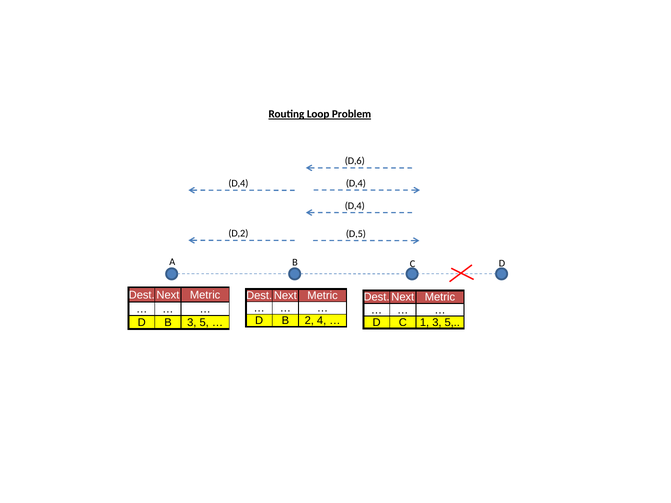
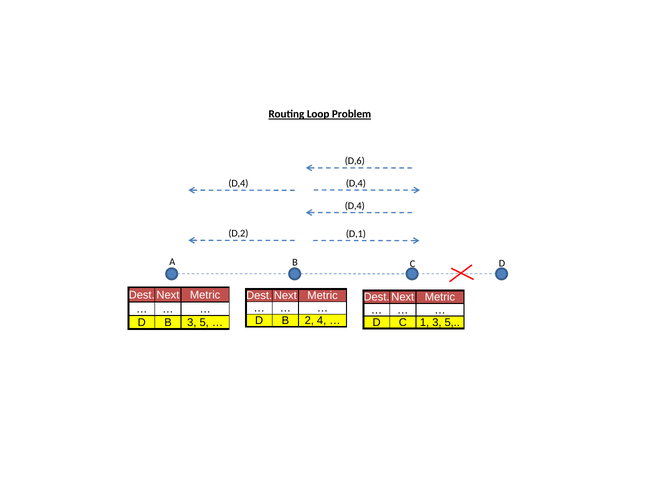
D,5: D,5 -> D,1
